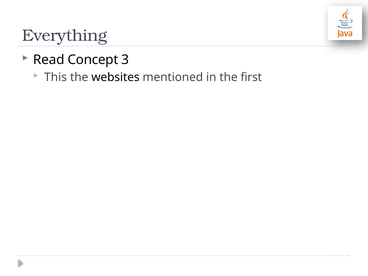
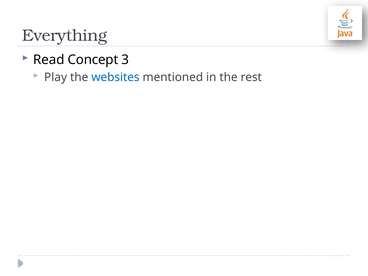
This: This -> Play
websites colour: black -> blue
first: first -> rest
